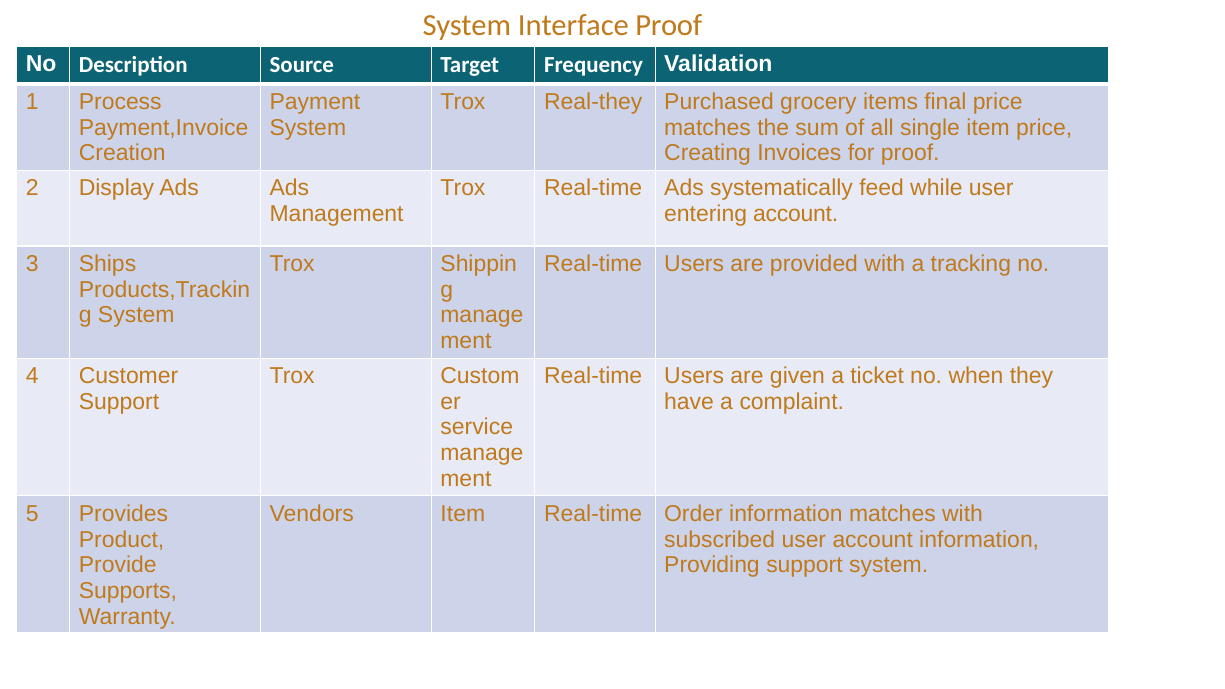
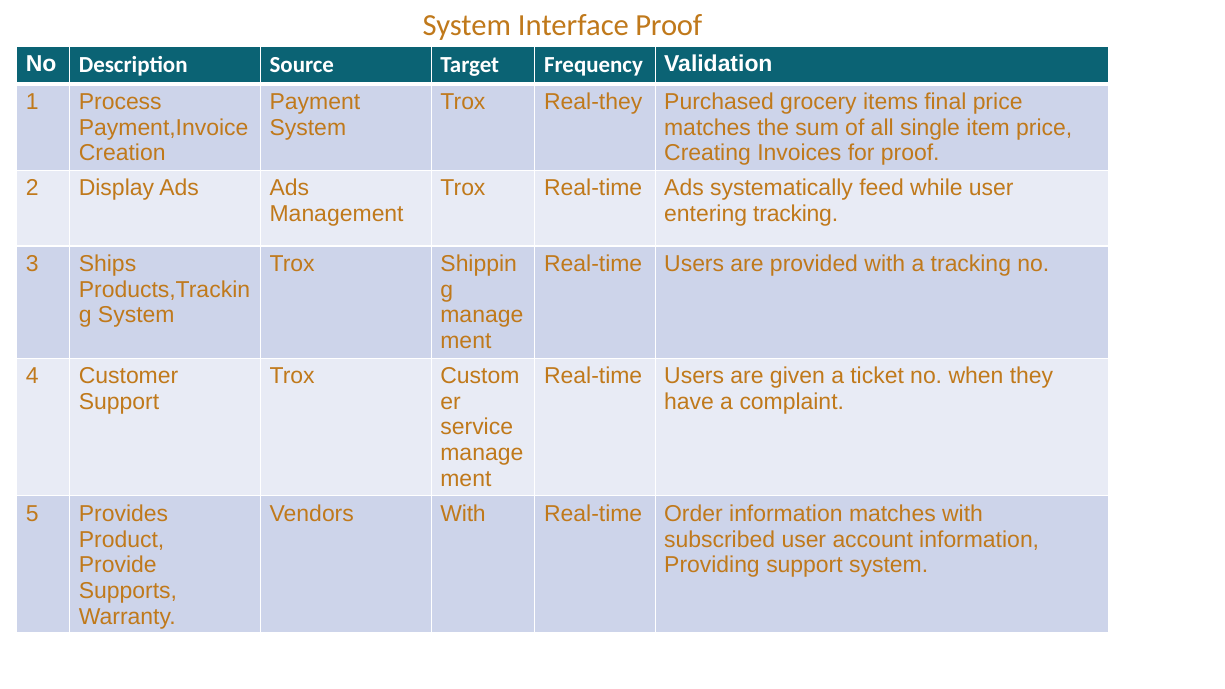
entering account: account -> tracking
Vendors Item: Item -> With
